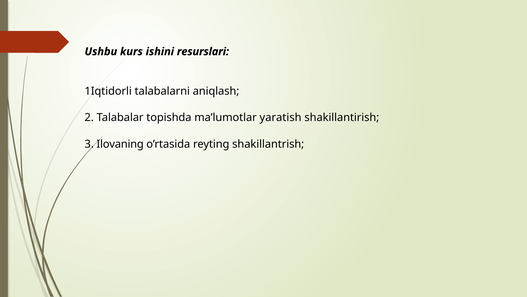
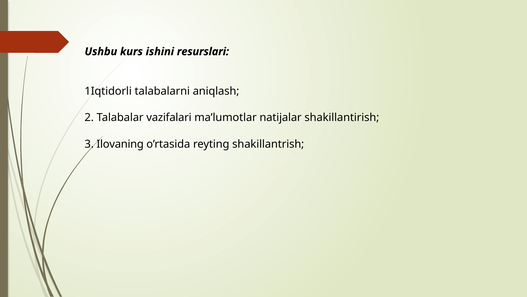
topishda: topishda -> vazifalari
yaratish: yaratish -> natijalar
